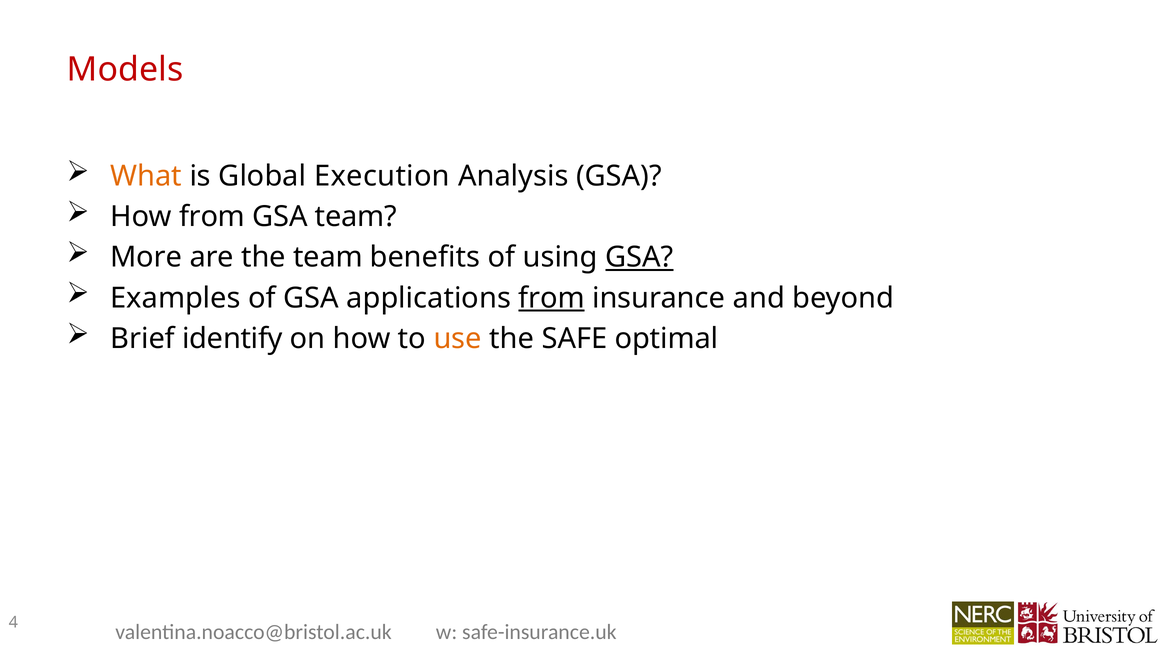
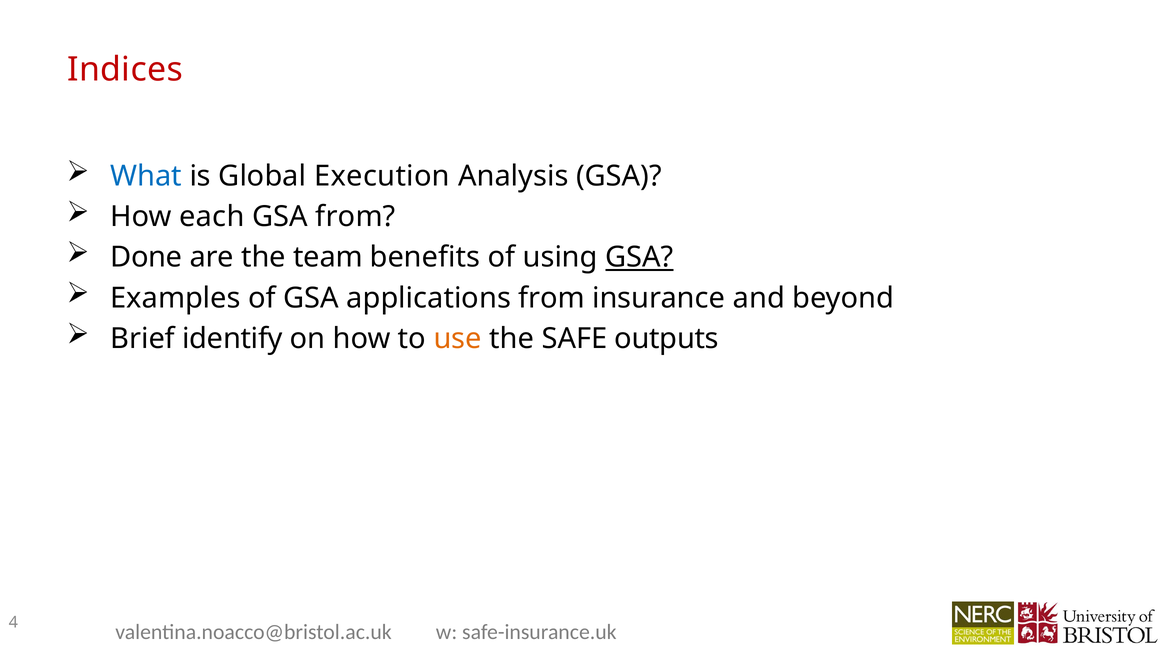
Models: Models -> Indices
What colour: orange -> blue
How from: from -> each
GSA team: team -> from
More: More -> Done
from at (552, 298) underline: present -> none
optimal: optimal -> outputs
